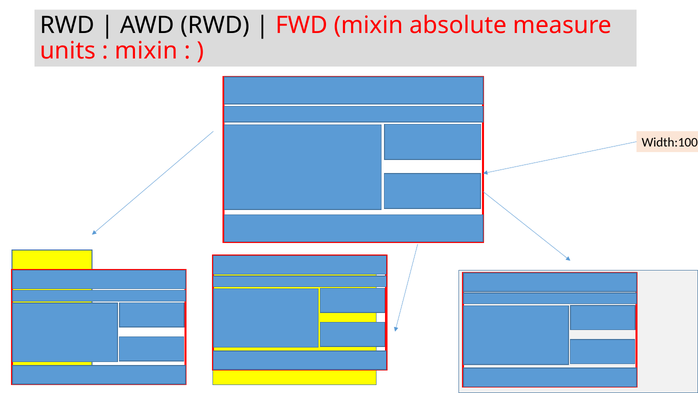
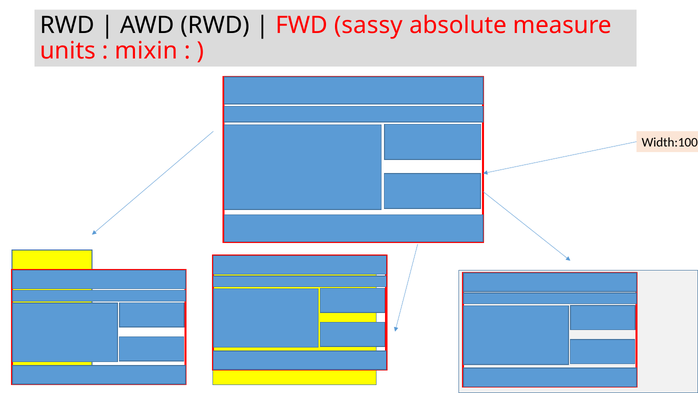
FWD mixin: mixin -> sassy
